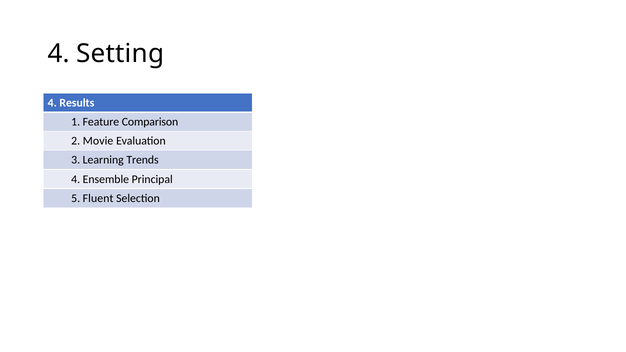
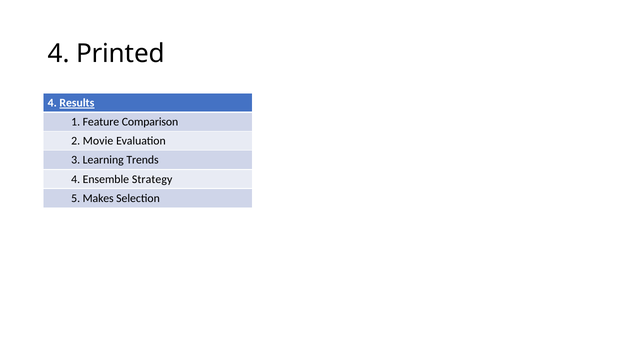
Setting: Setting -> Printed
Results underline: none -> present
Principal: Principal -> Strategy
Fluent: Fluent -> Makes
